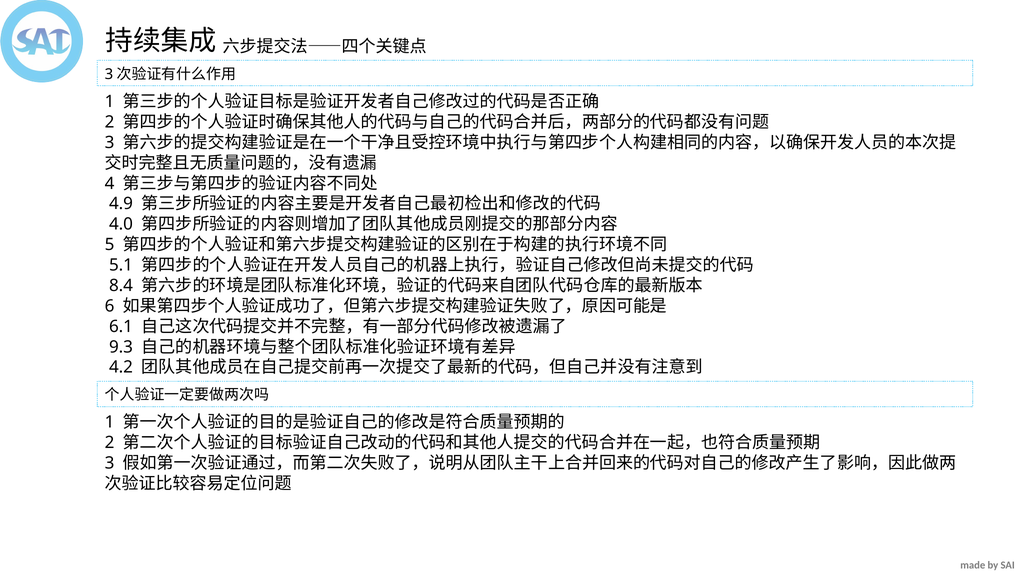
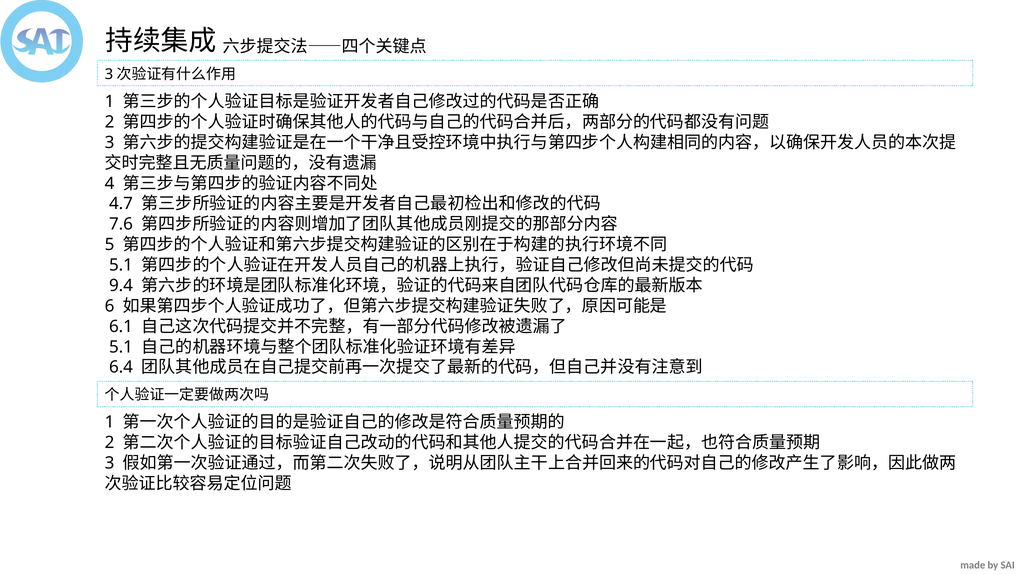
4.9: 4.9 -> 4.7
4.0: 4.0 -> 7.6
8.4: 8.4 -> 9.4
9.3 at (121, 347): 9.3 -> 5.1
4.2: 4.2 -> 6.4
